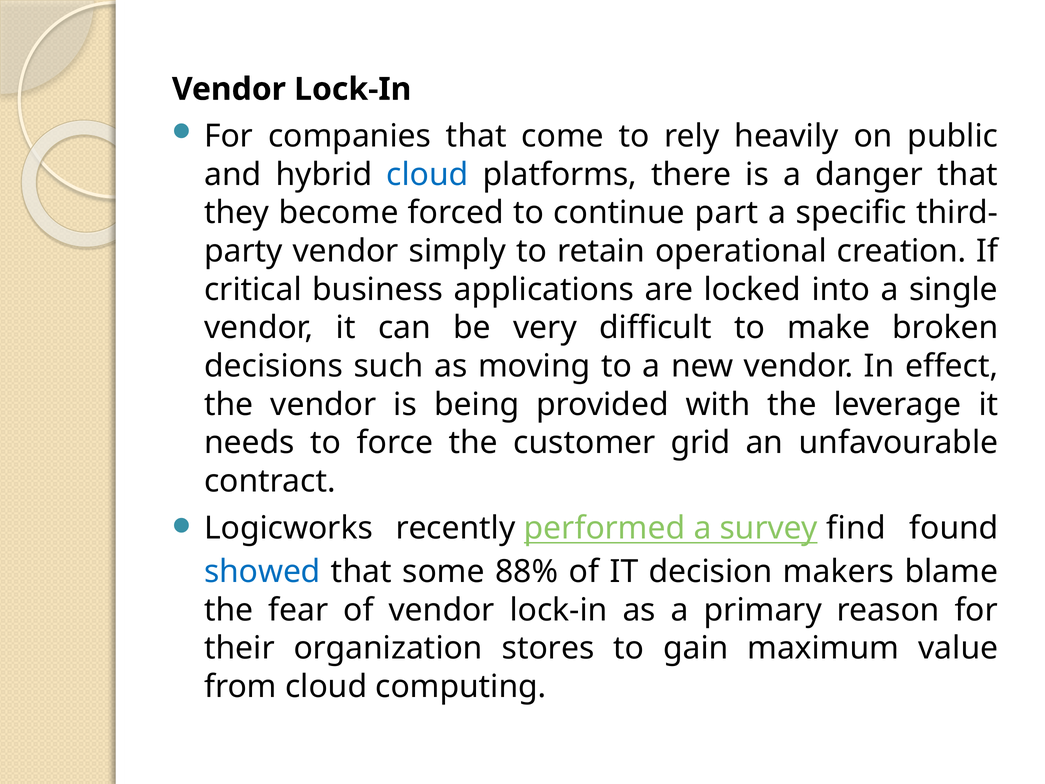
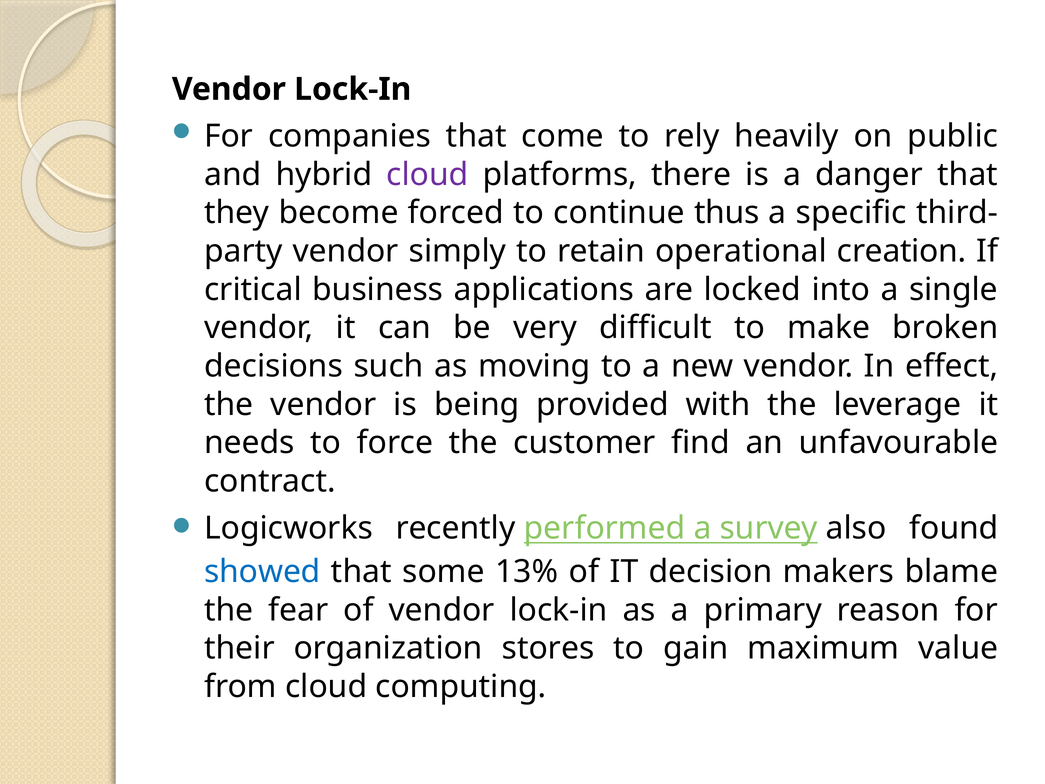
cloud at (428, 175) colour: blue -> purple
part: part -> thus
grid: grid -> find
find: find -> also
88%: 88% -> 13%
